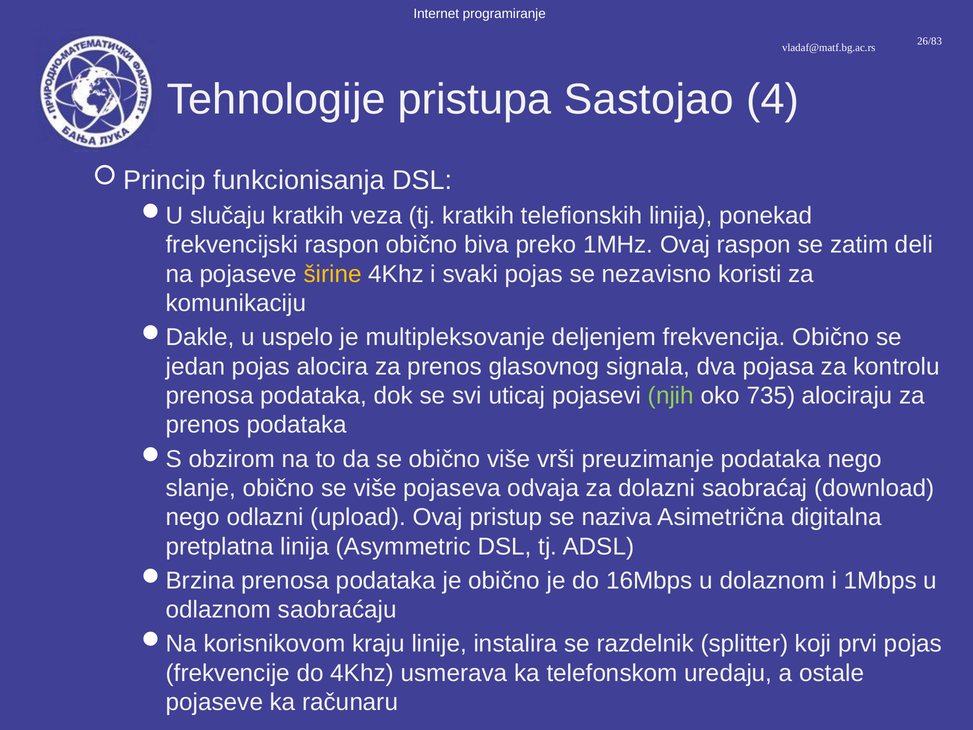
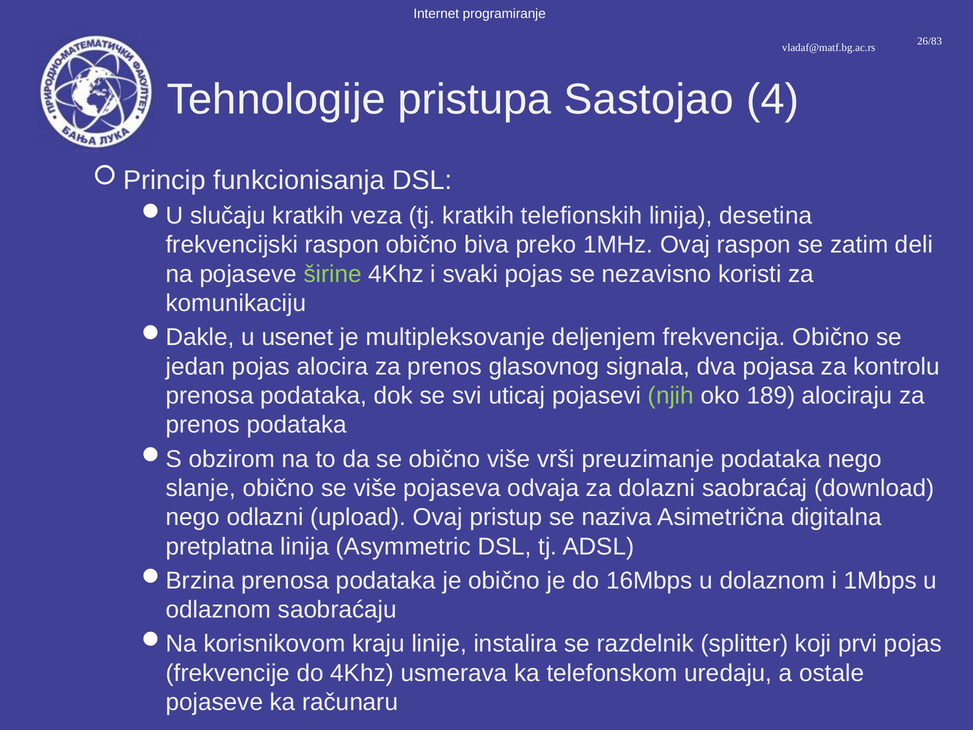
ponekad: ponekad -> desetina
širine colour: yellow -> light green
uspelo: uspelo -> usenet
735: 735 -> 189
